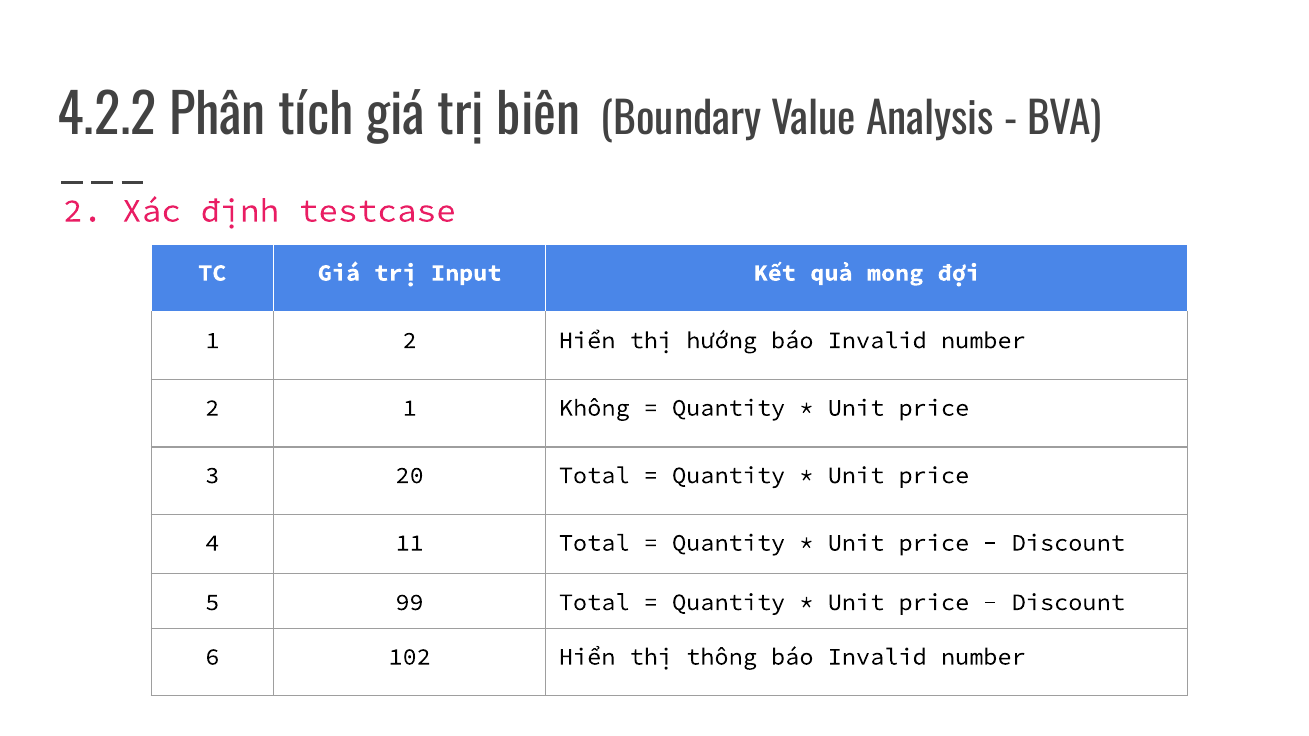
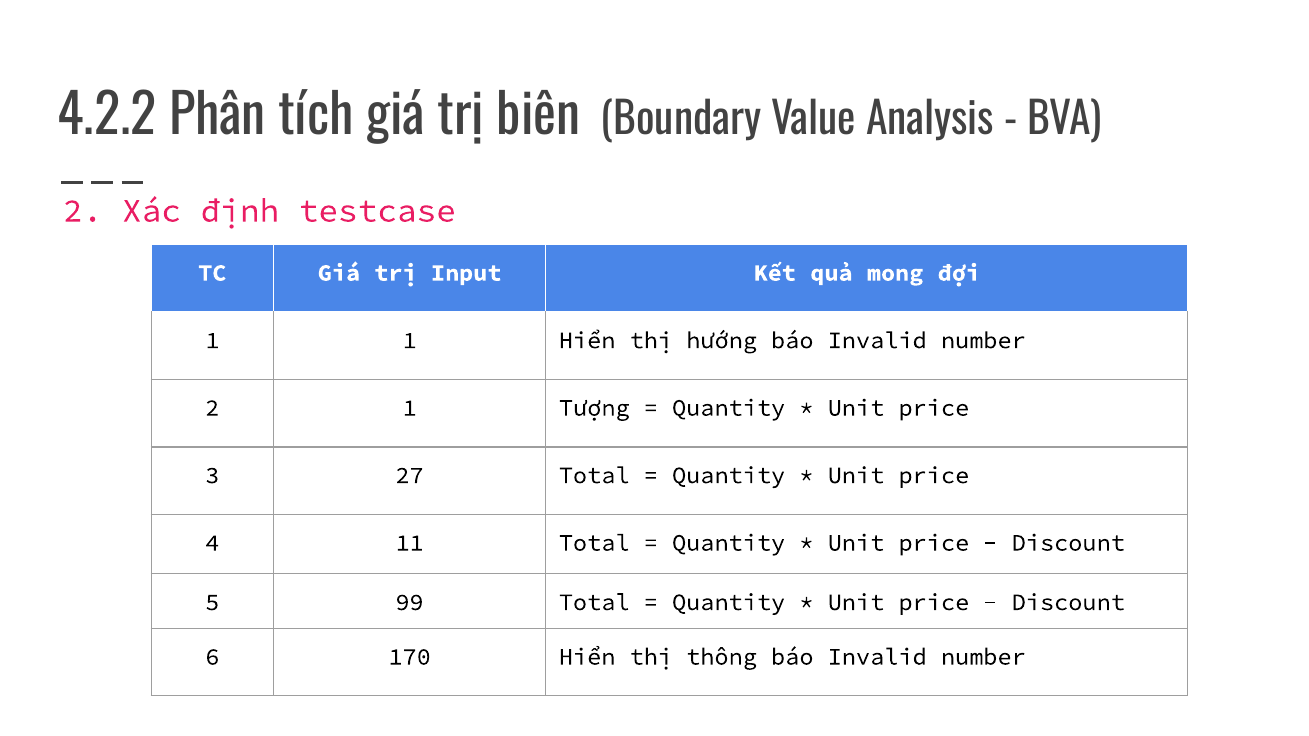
1 2: 2 -> 1
Không: Không -> Tượng
20: 20 -> 27
102: 102 -> 170
